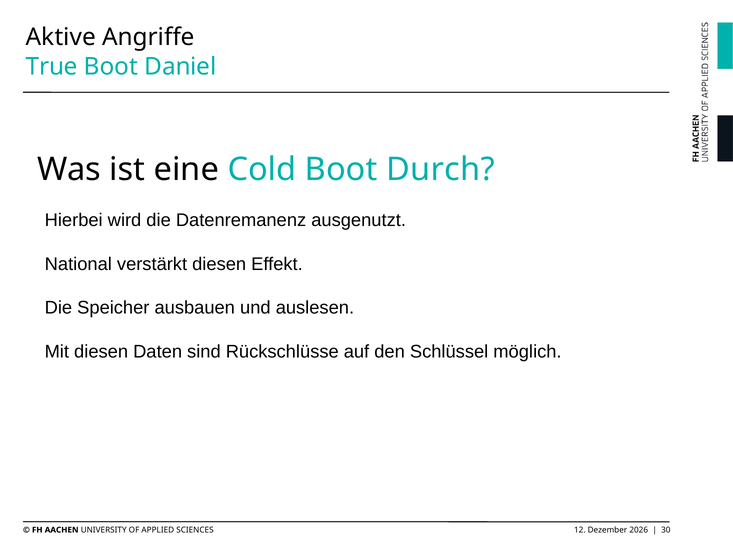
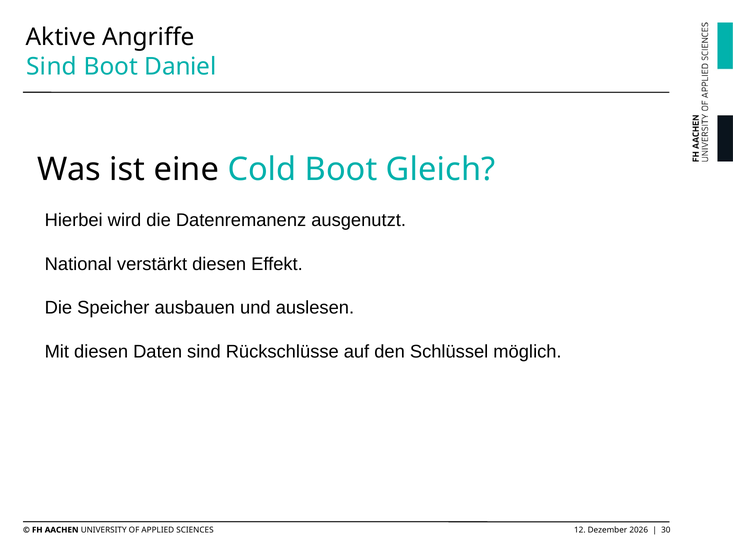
True at (52, 67): True -> Sind
Durch: Durch -> Gleich
